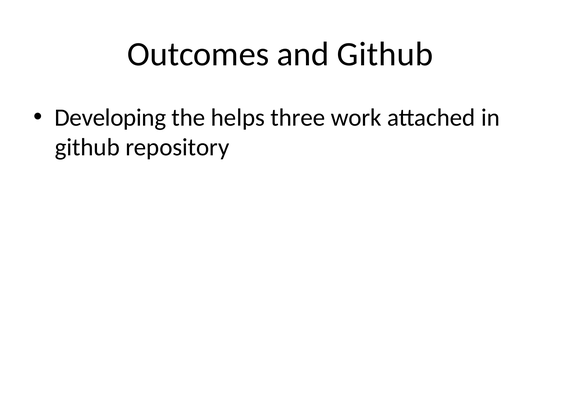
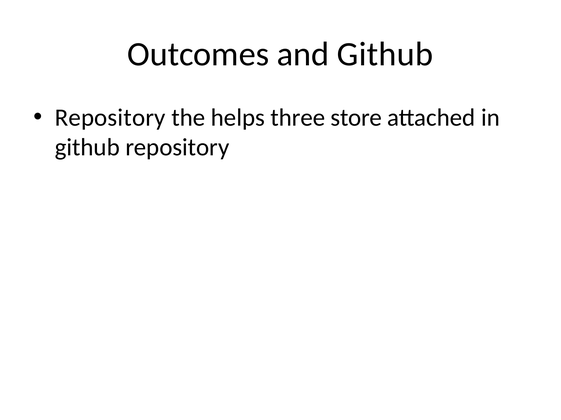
Developing at (110, 118): Developing -> Repository
work: work -> store
